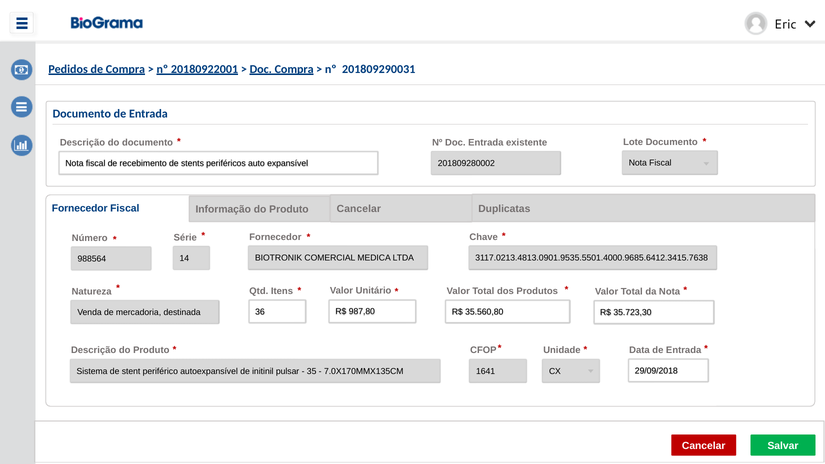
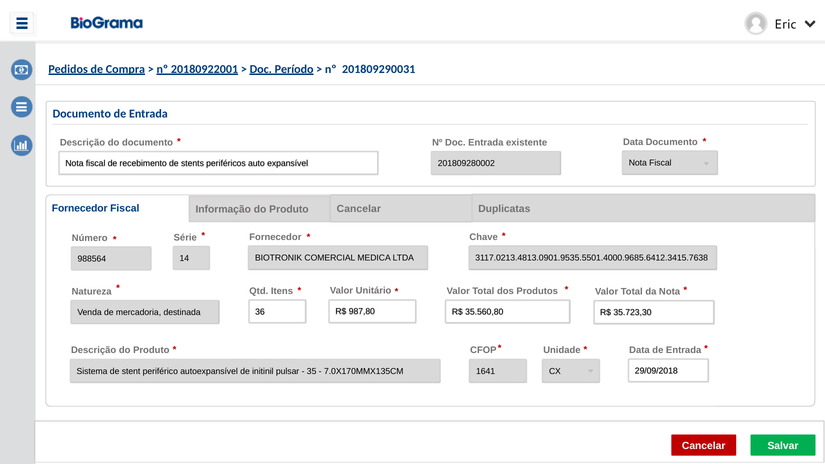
Doc Compra: Compra -> Período
Lote at (633, 142): Lote -> Data
